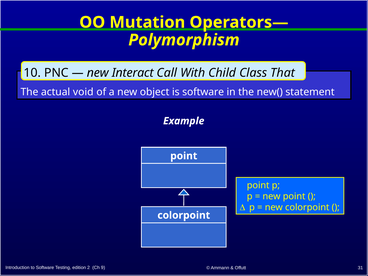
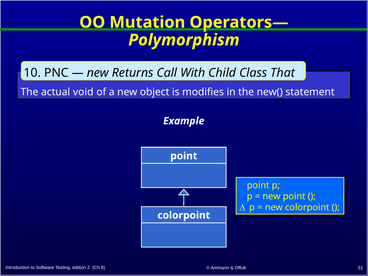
Interact: Interact -> Returns
is software: software -> modifies
